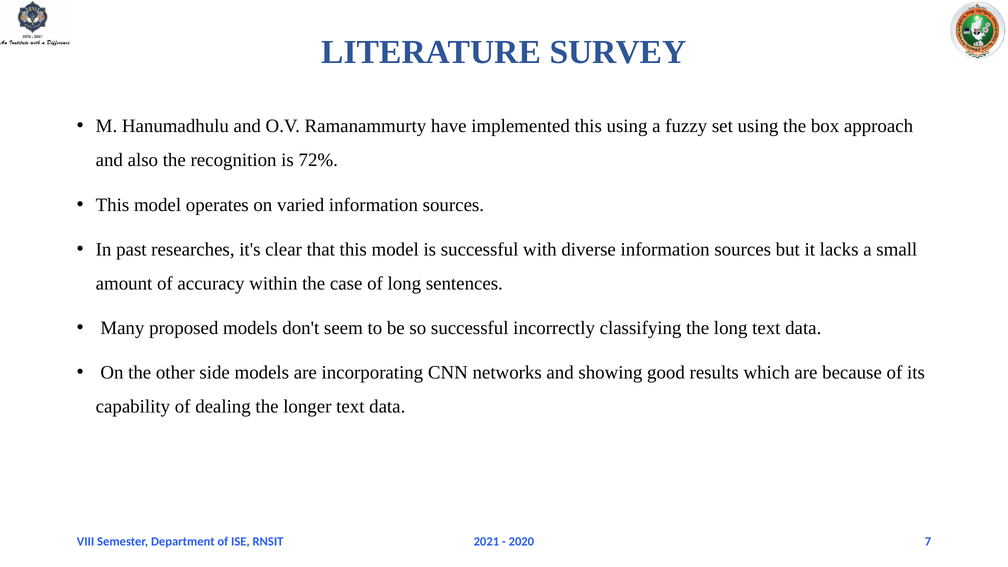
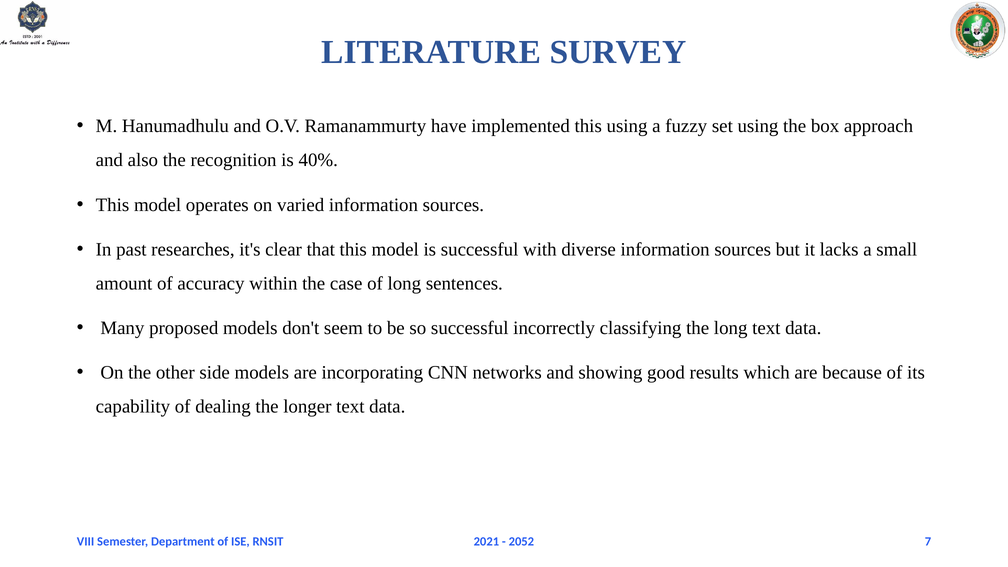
72%: 72% -> 40%
2020: 2020 -> 2052
